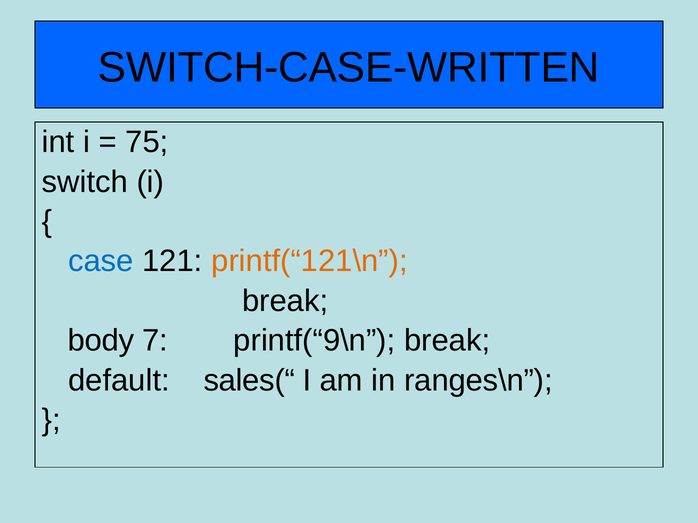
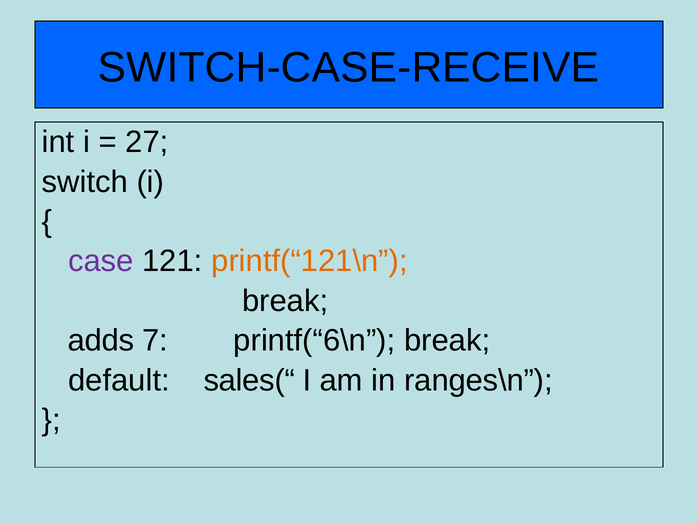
SWITCH-CASE-WRITTEN: SWITCH-CASE-WRITTEN -> SWITCH-CASE-RECEIVE
75: 75 -> 27
case colour: blue -> purple
body: body -> adds
printf(“9\n: printf(“9\n -> printf(“6\n
